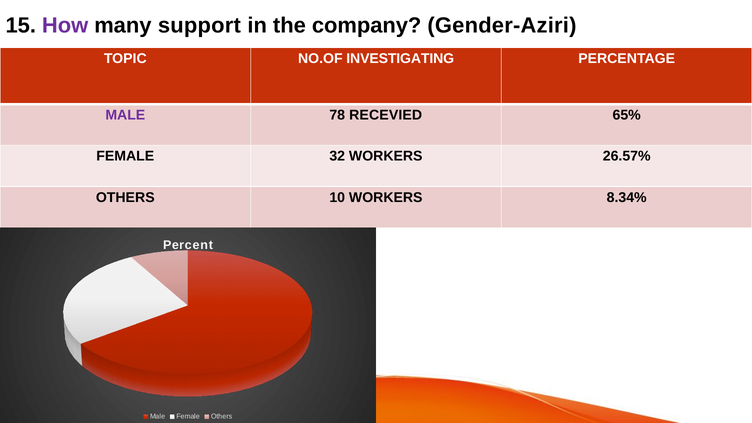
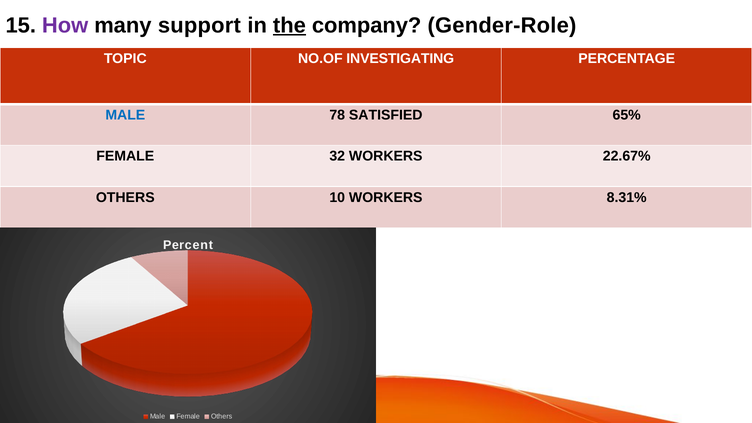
the underline: none -> present
Gender-Aziri: Gender-Aziri -> Gender-Role
MALE at (125, 115) colour: purple -> blue
RECEVIED: RECEVIED -> SATISFIED
26.57%: 26.57% -> 22.67%
8.34%: 8.34% -> 8.31%
